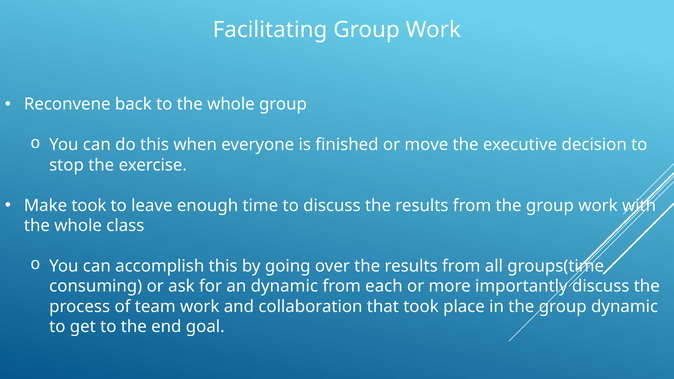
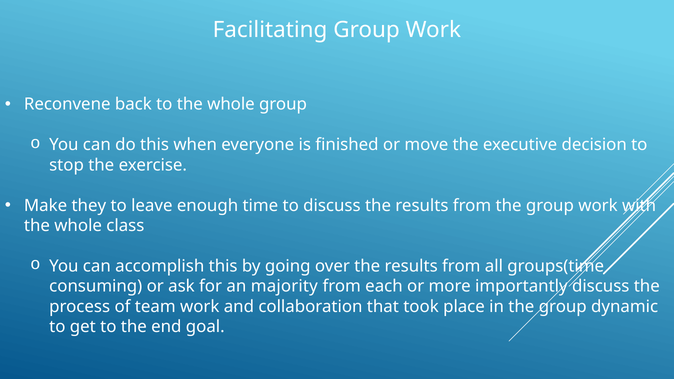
Make took: took -> they
an dynamic: dynamic -> majority
